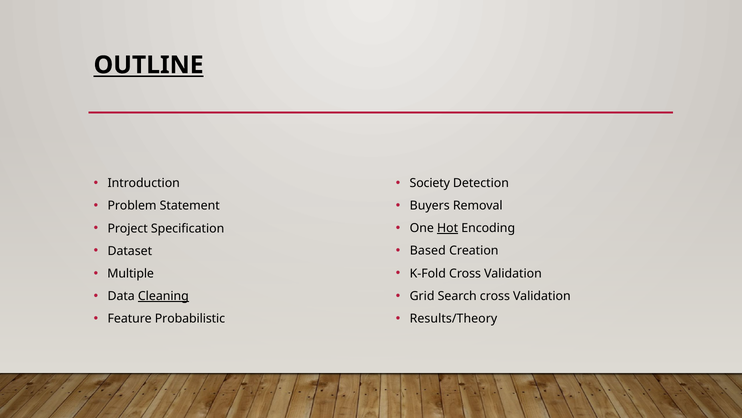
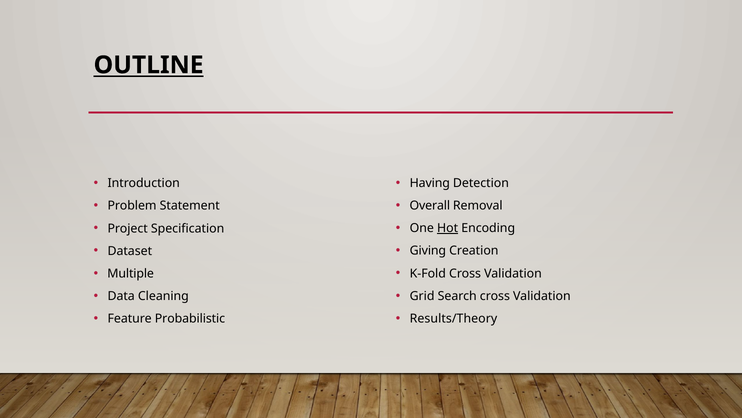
Society: Society -> Having
Buyers: Buyers -> Overall
Based: Based -> Giving
Cleaning underline: present -> none
